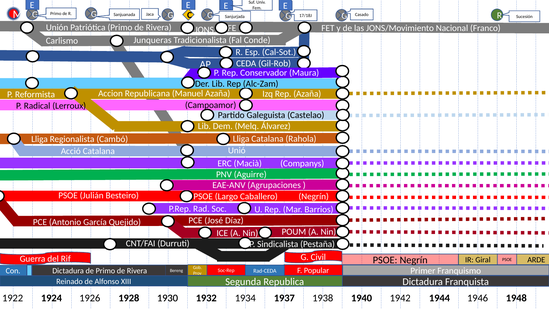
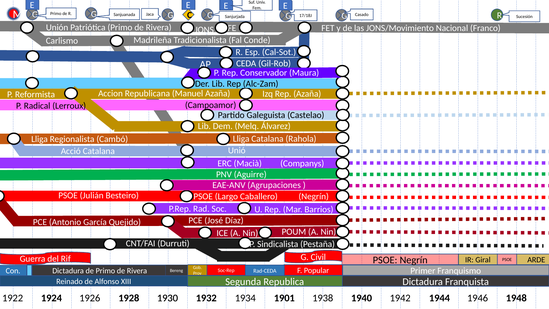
Junqueras: Junqueras -> Madrileña
1937: 1937 -> 1901
